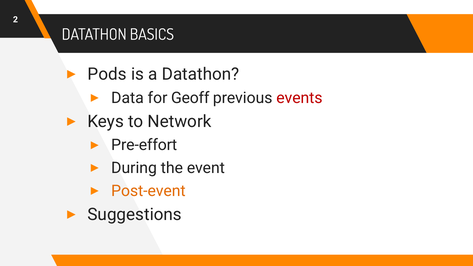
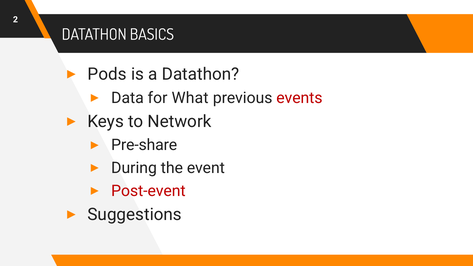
Geoff: Geoff -> What
Pre-effort: Pre-effort -> Pre-share
Post-event colour: orange -> red
